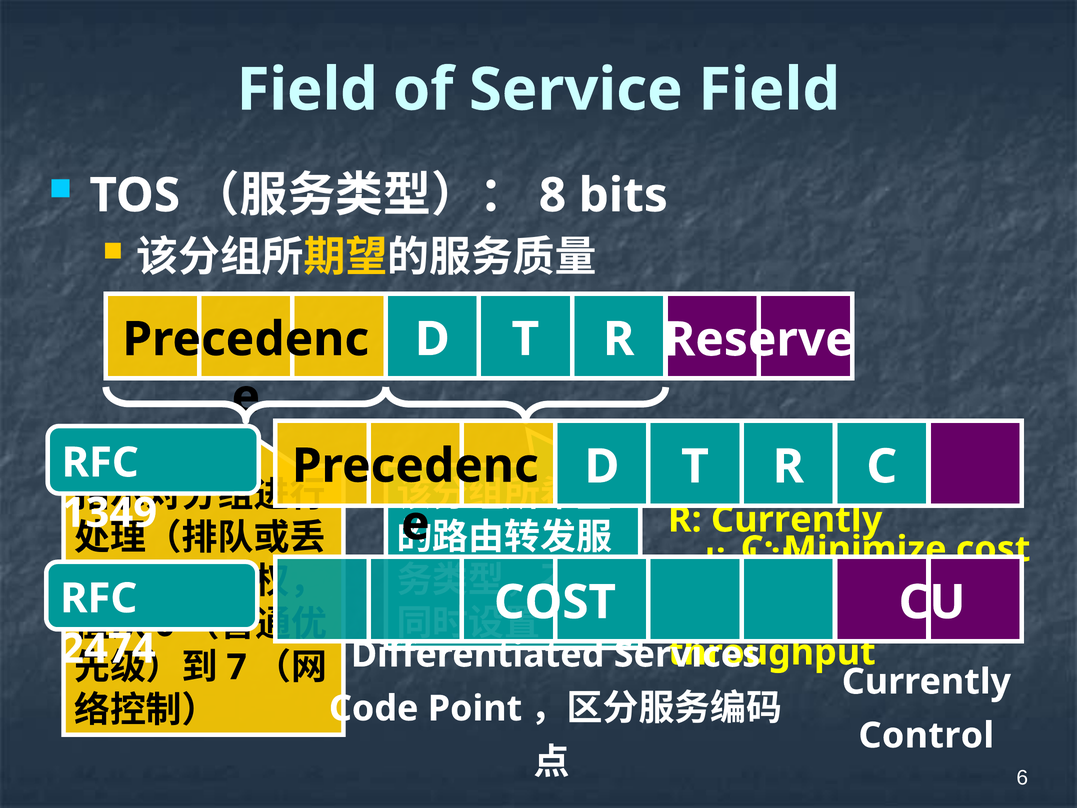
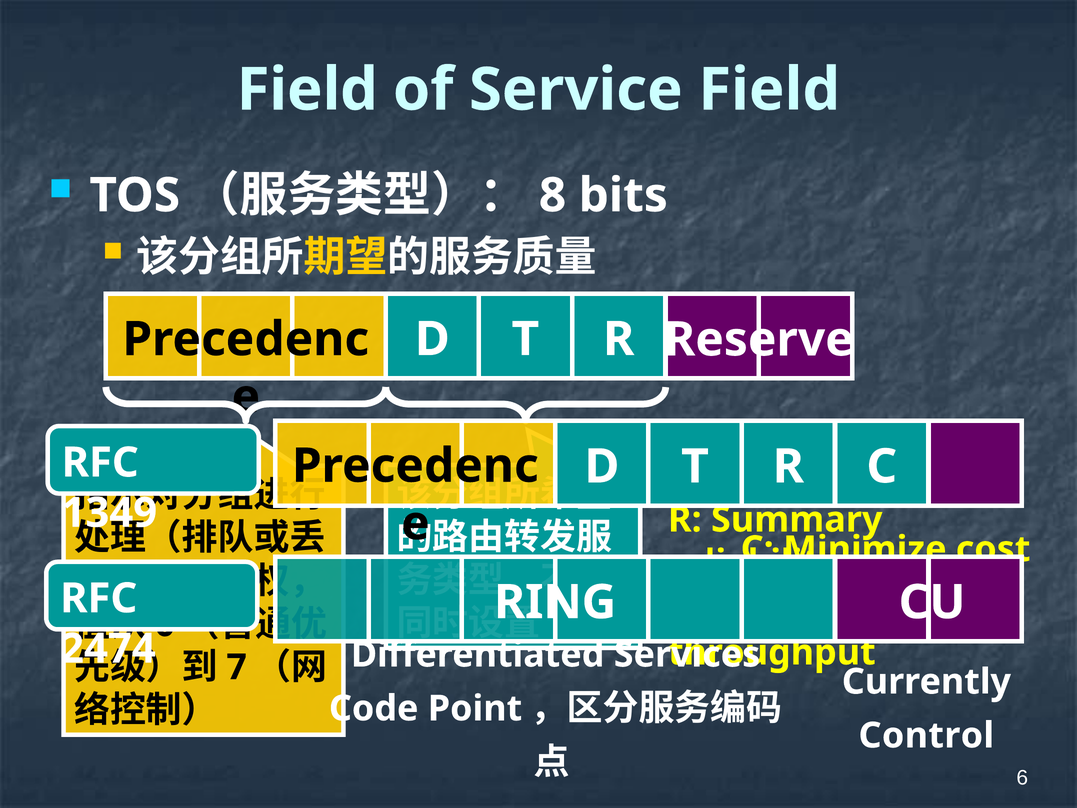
R Currently: Currently -> Summary
COST at (555, 602): COST -> RING
